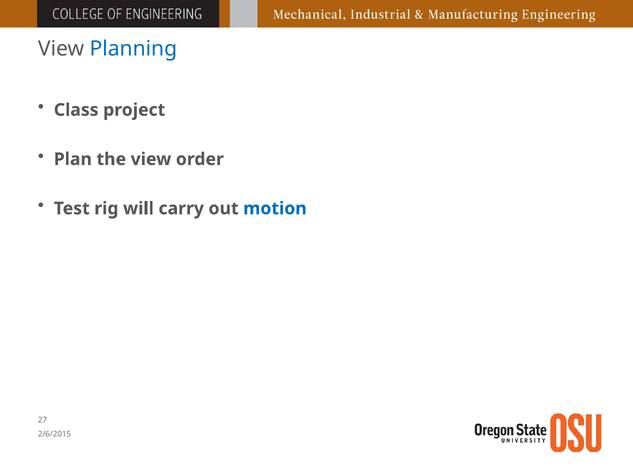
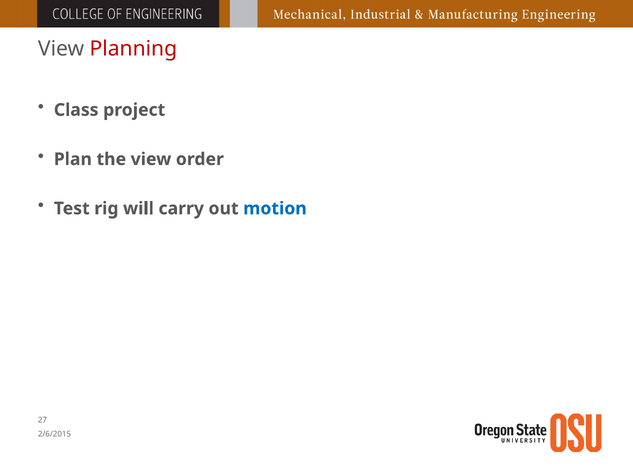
Planning colour: blue -> red
